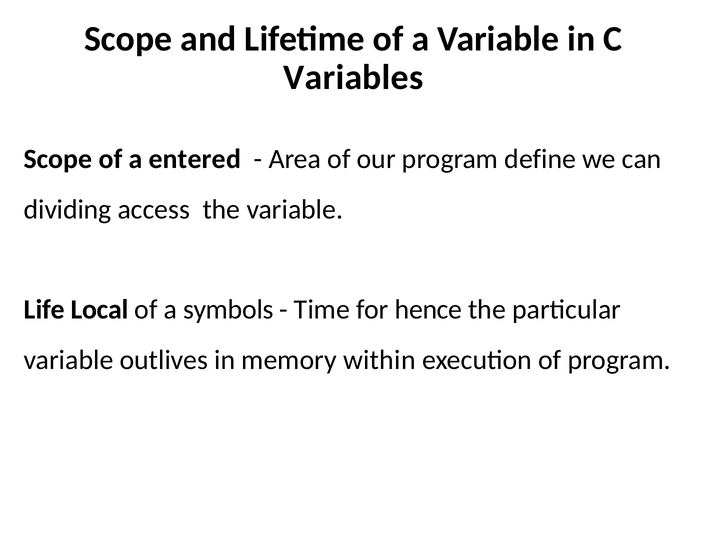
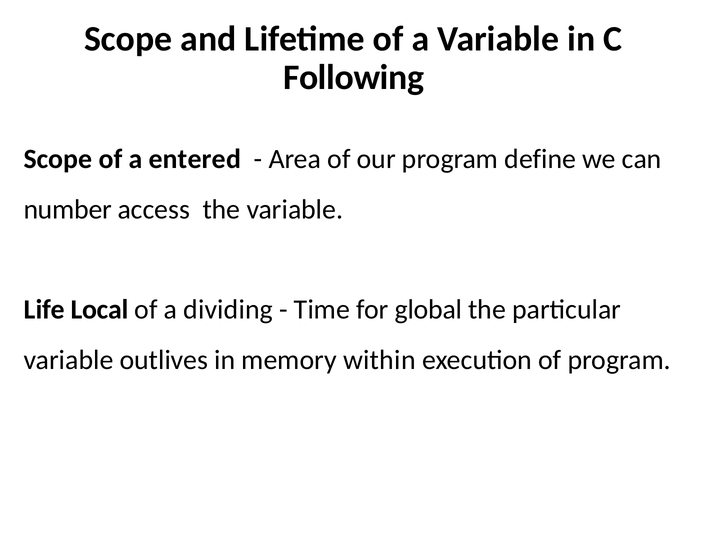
Variables: Variables -> Following
dividing: dividing -> number
symbols: symbols -> dividing
hence: hence -> global
